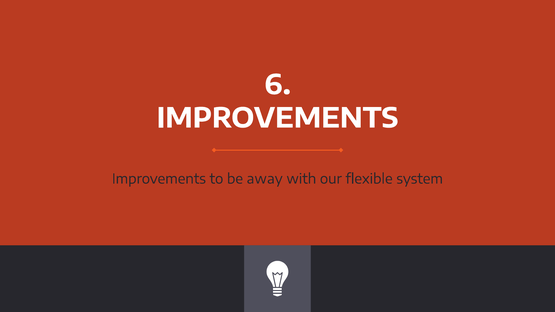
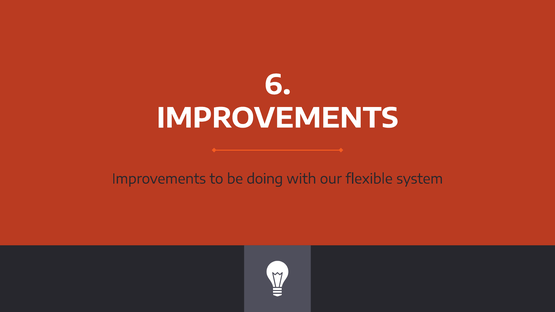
away: away -> doing
